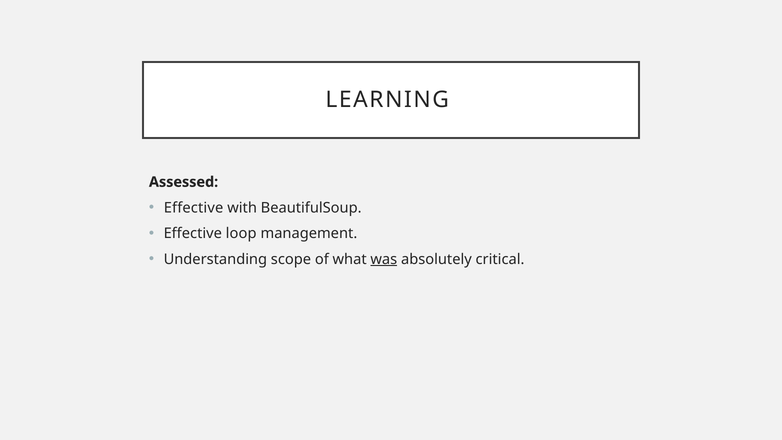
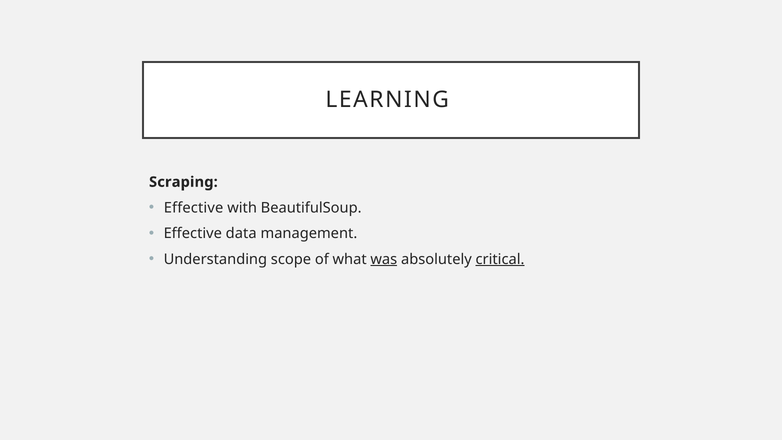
Assessed: Assessed -> Scraping
loop: loop -> data
critical underline: none -> present
